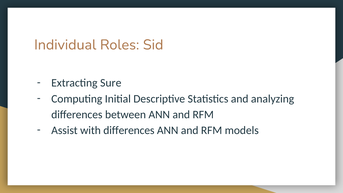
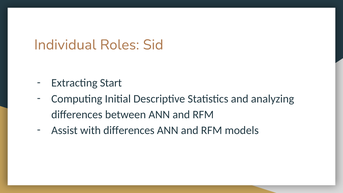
Sure: Sure -> Start
